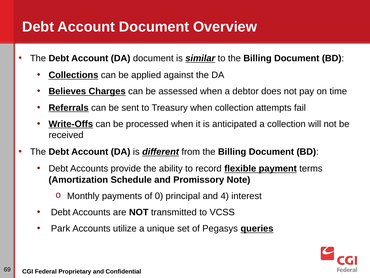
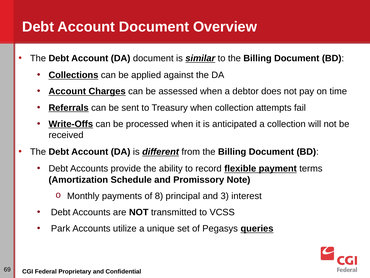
Believes at (67, 91): Believes -> Account
0: 0 -> 8
4: 4 -> 3
